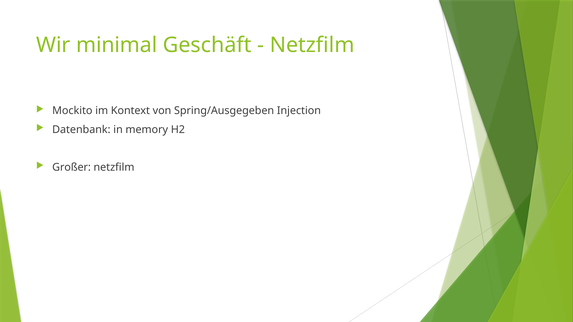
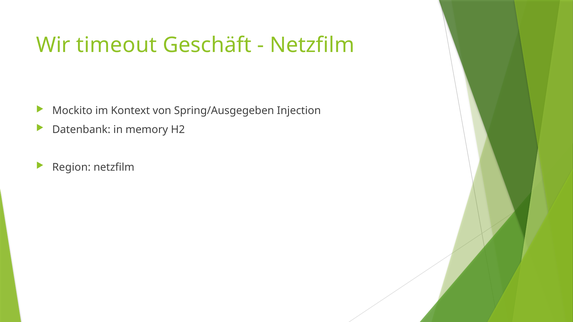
minimal: minimal -> timeout
Großer: Großer -> Region
